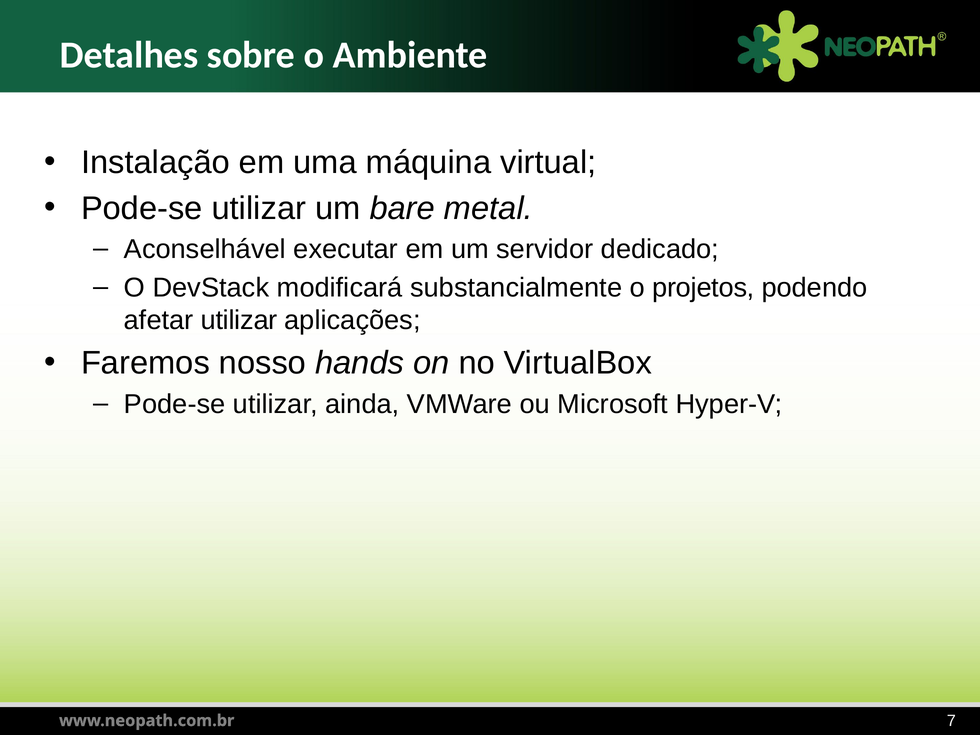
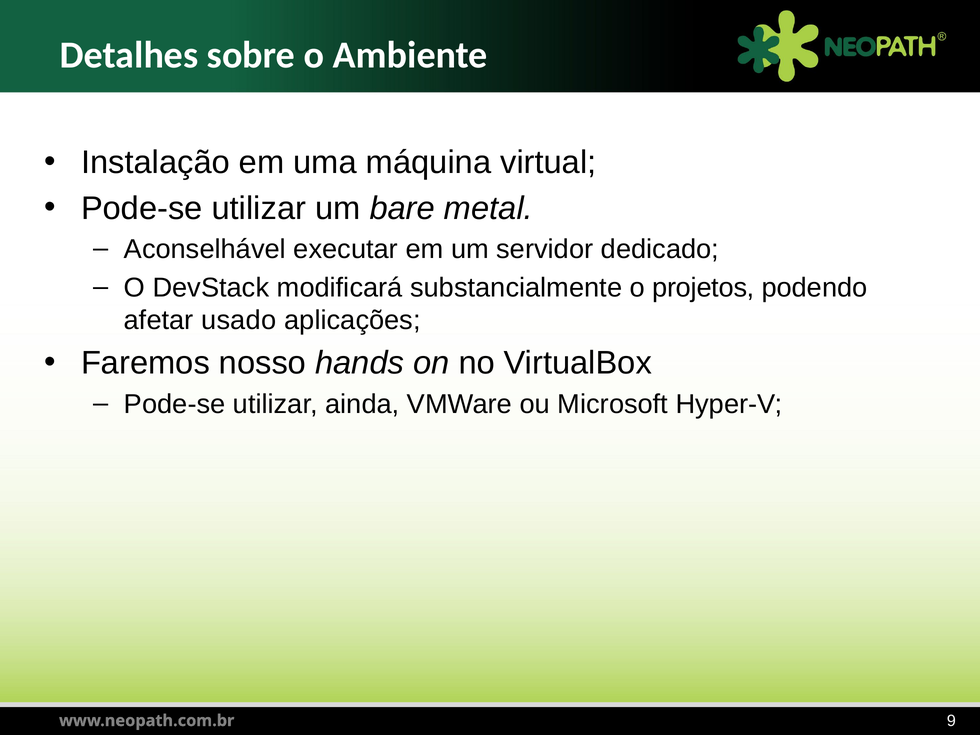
afetar utilizar: utilizar -> usado
7: 7 -> 9
